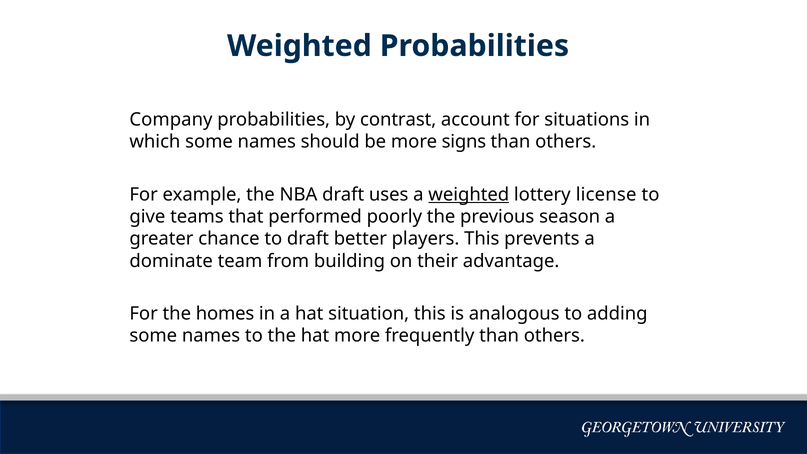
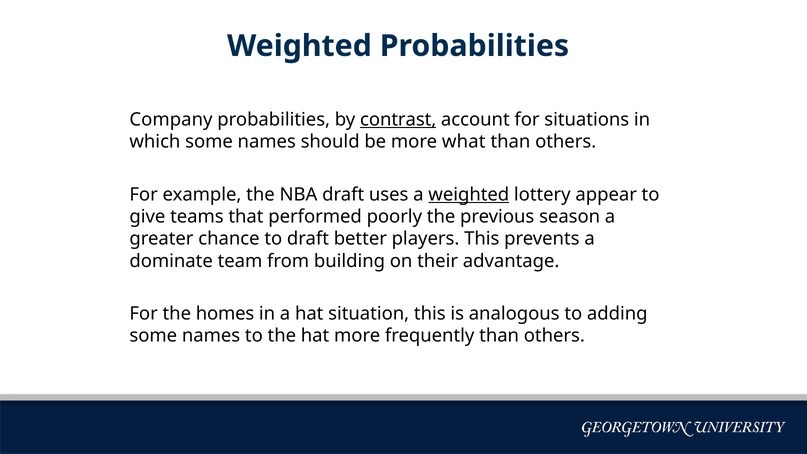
contrast underline: none -> present
signs: signs -> what
license: license -> appear
